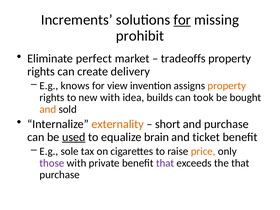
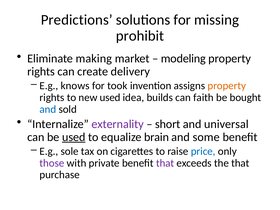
Increments: Increments -> Predictions
for at (182, 20) underline: present -> none
perfect: perfect -> making
tradeoffs: tradeoffs -> modeling
view: view -> took
new with: with -> used
took: took -> faith
and at (48, 109) colour: orange -> blue
externality colour: orange -> purple
and purchase: purchase -> universal
ticket: ticket -> some
price colour: orange -> blue
